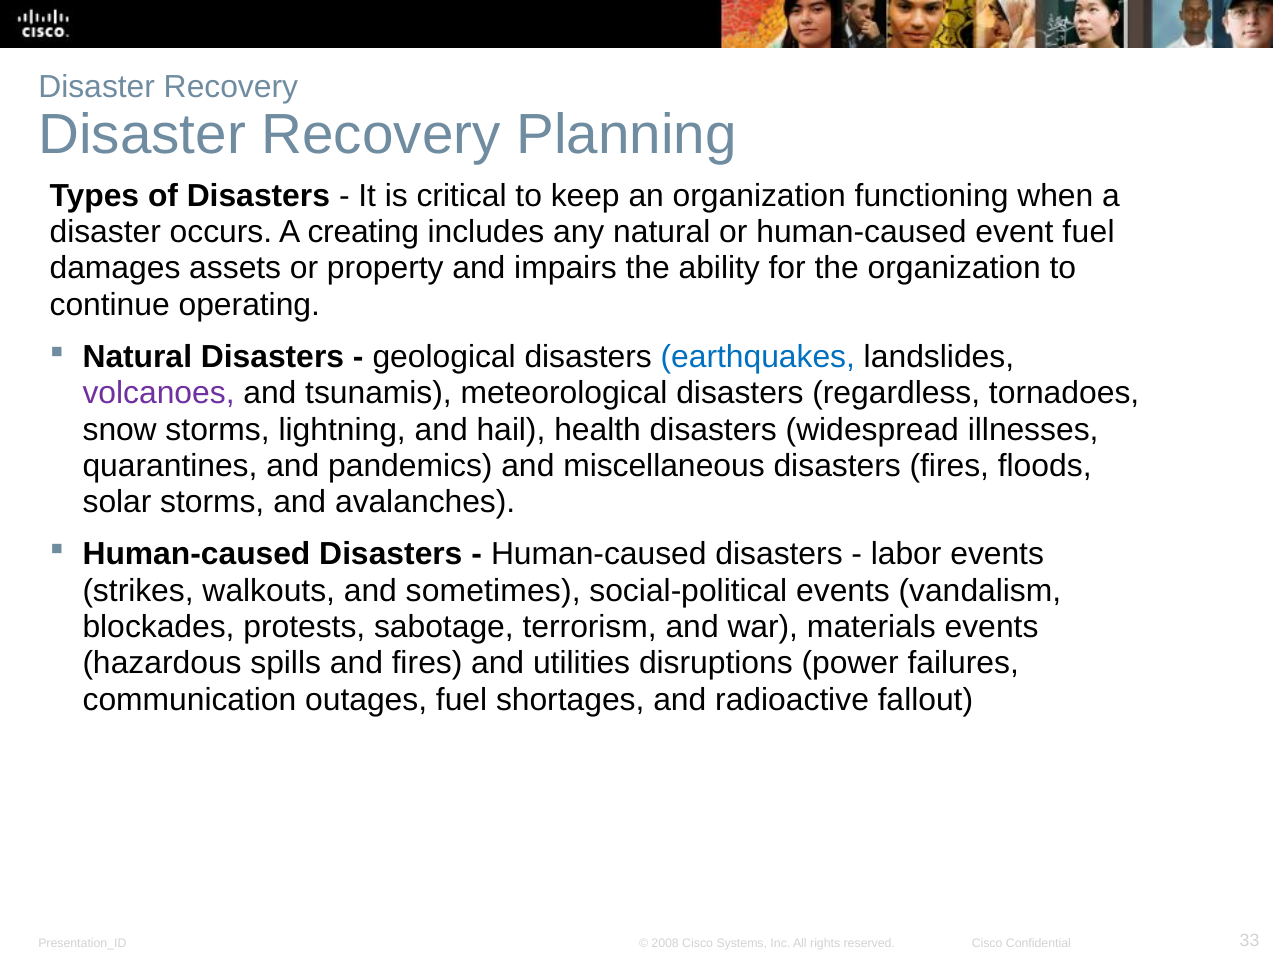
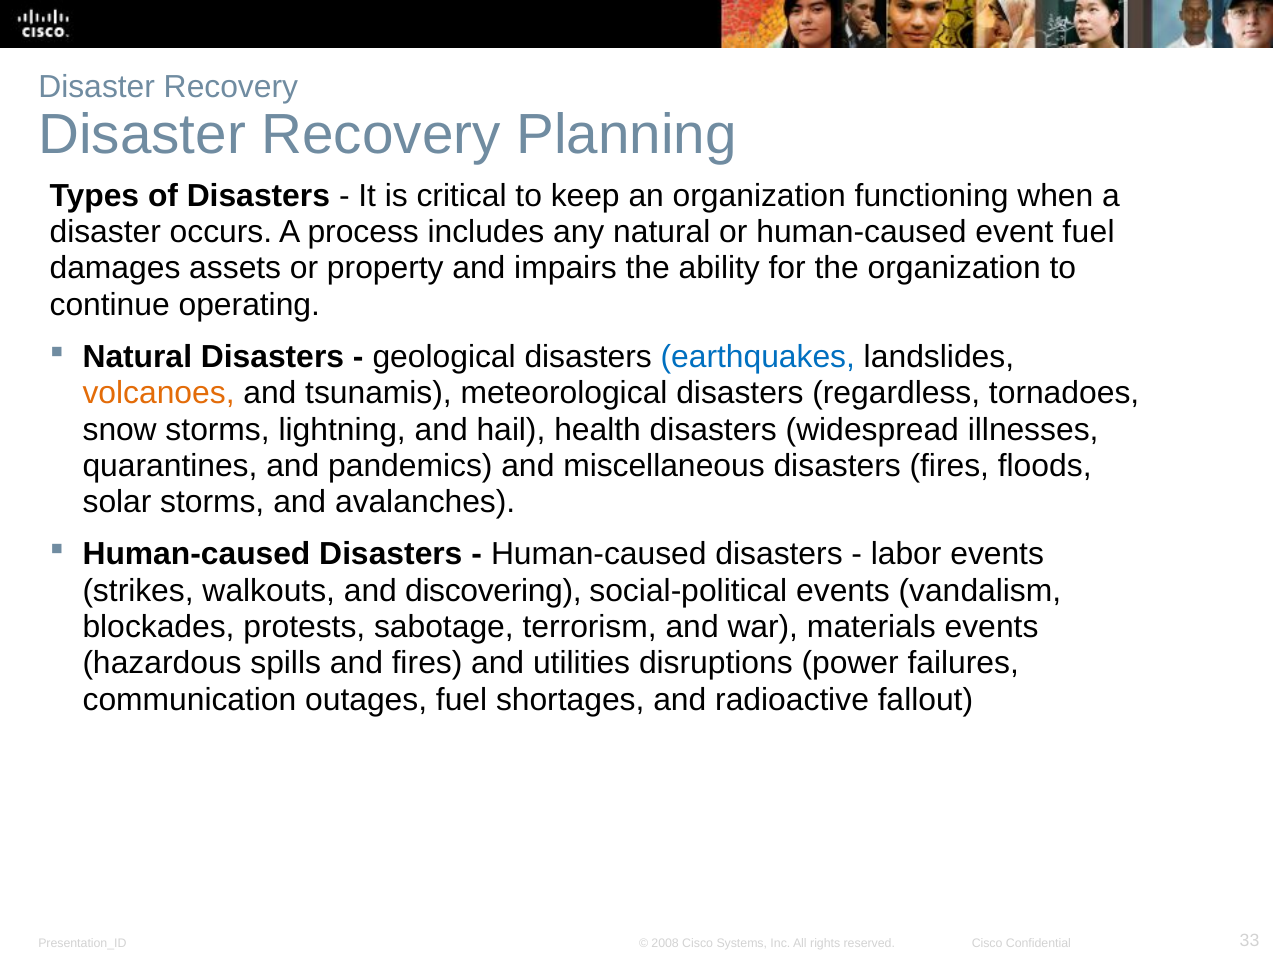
creating: creating -> process
volcanoes colour: purple -> orange
sometimes: sometimes -> discovering
